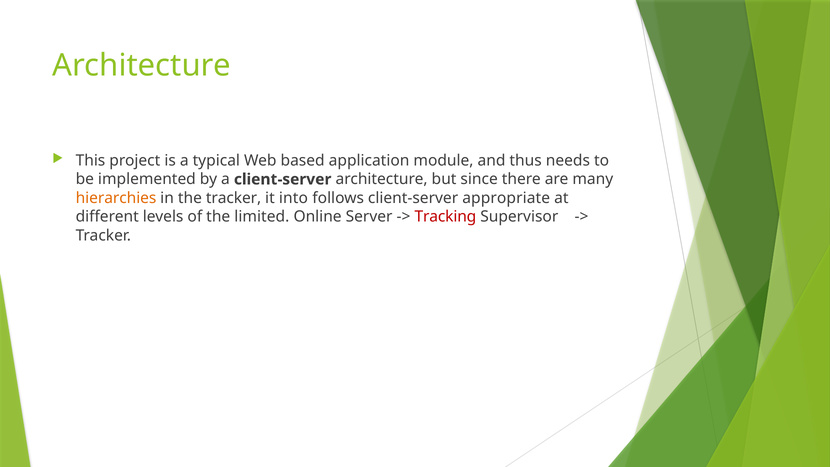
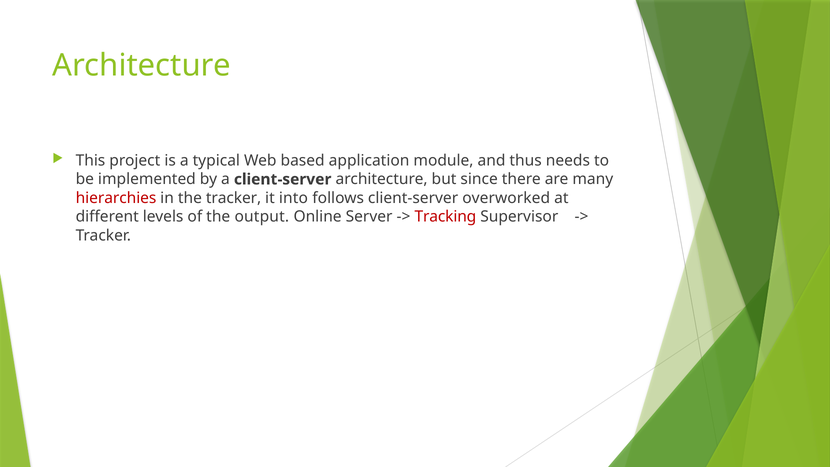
hierarchies colour: orange -> red
appropriate: appropriate -> overworked
limited: limited -> output
